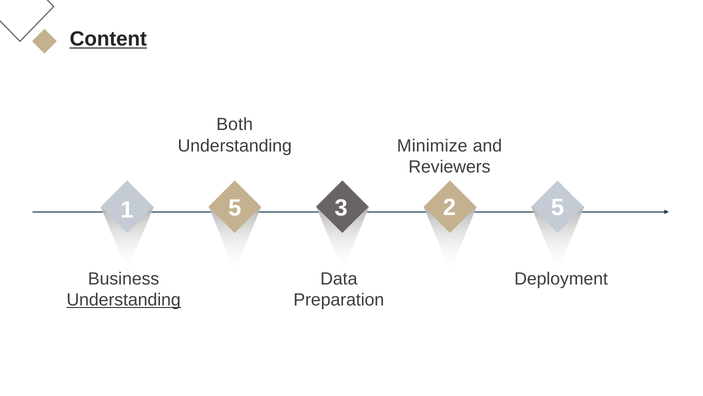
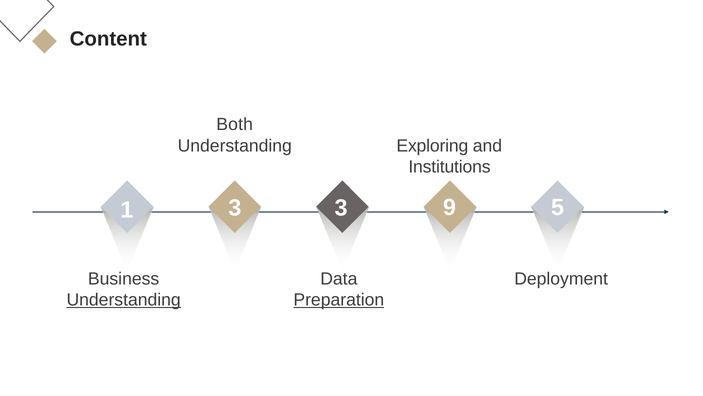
Content underline: present -> none
Minimize: Minimize -> Exploring
Reviewers: Reviewers -> Institutions
1 5: 5 -> 3
2: 2 -> 9
Preparation underline: none -> present
